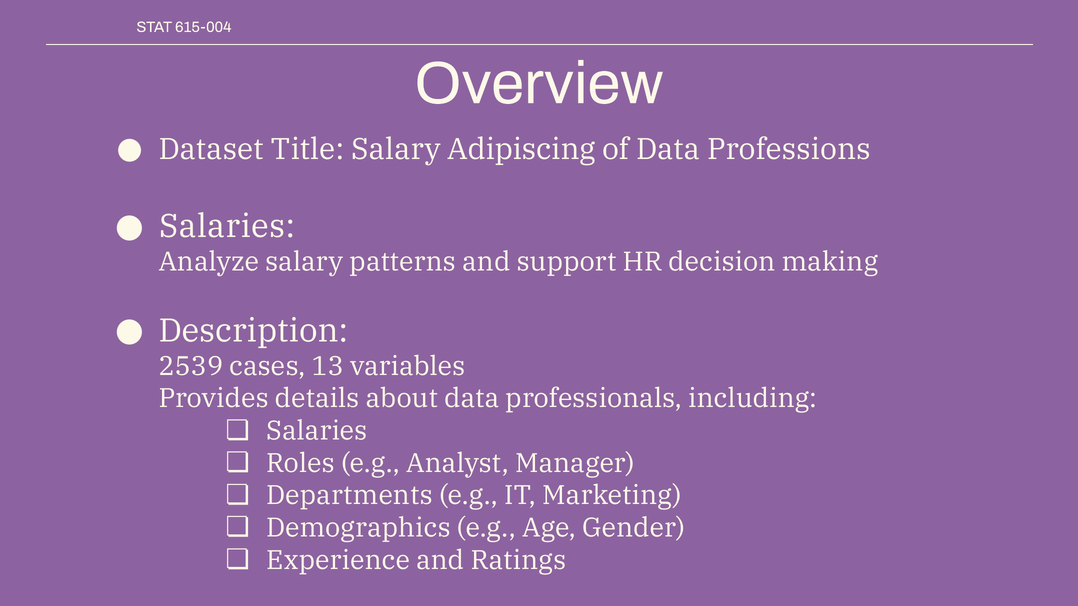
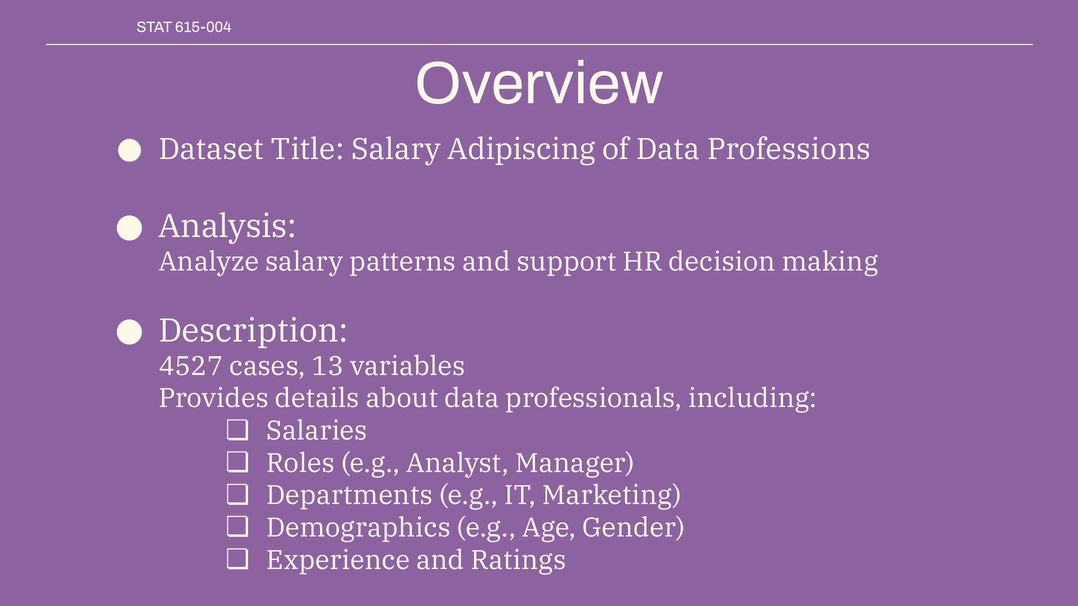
Salaries at (227, 227): Salaries -> Analysis
2539: 2539 -> 4527
